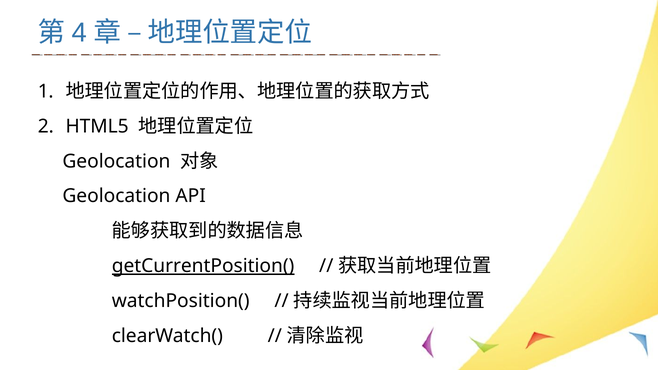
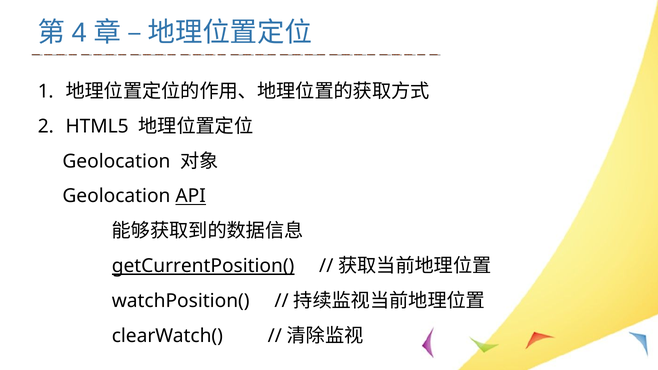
API underline: none -> present
